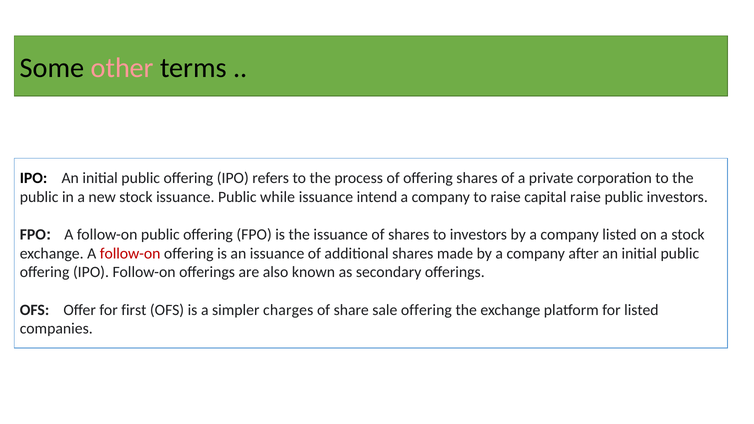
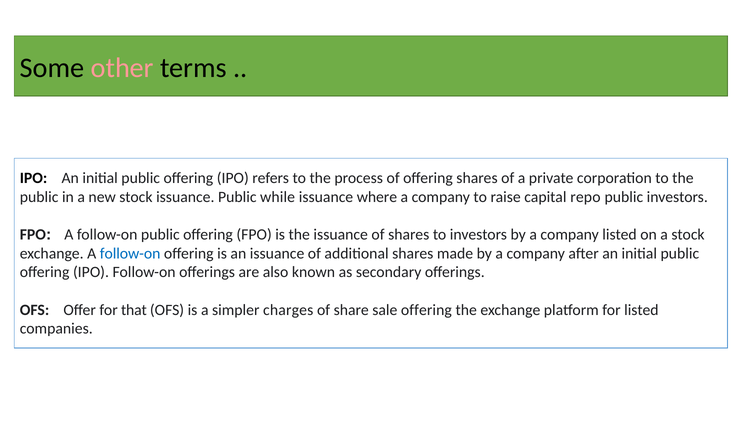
intend: intend -> where
capital raise: raise -> repo
follow-on at (130, 253) colour: red -> blue
first: first -> that
